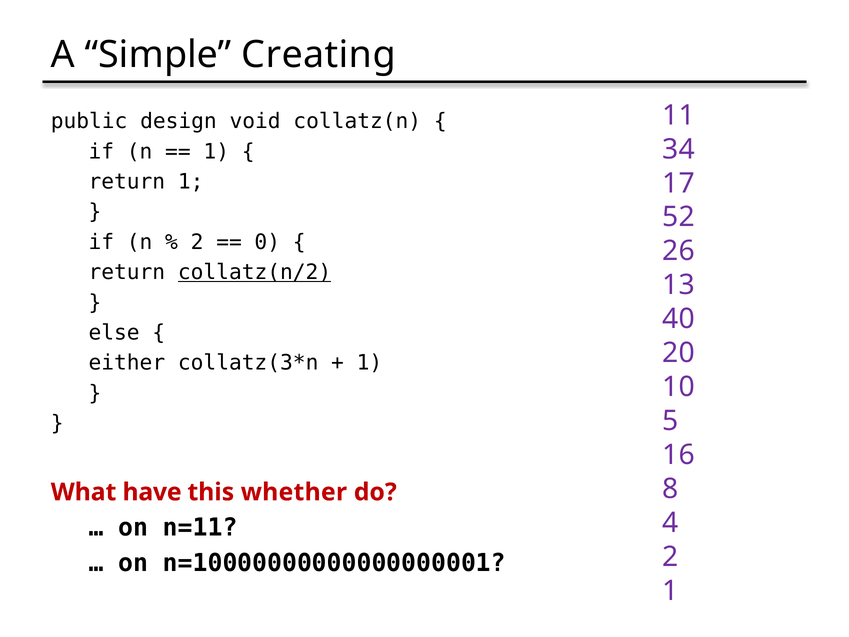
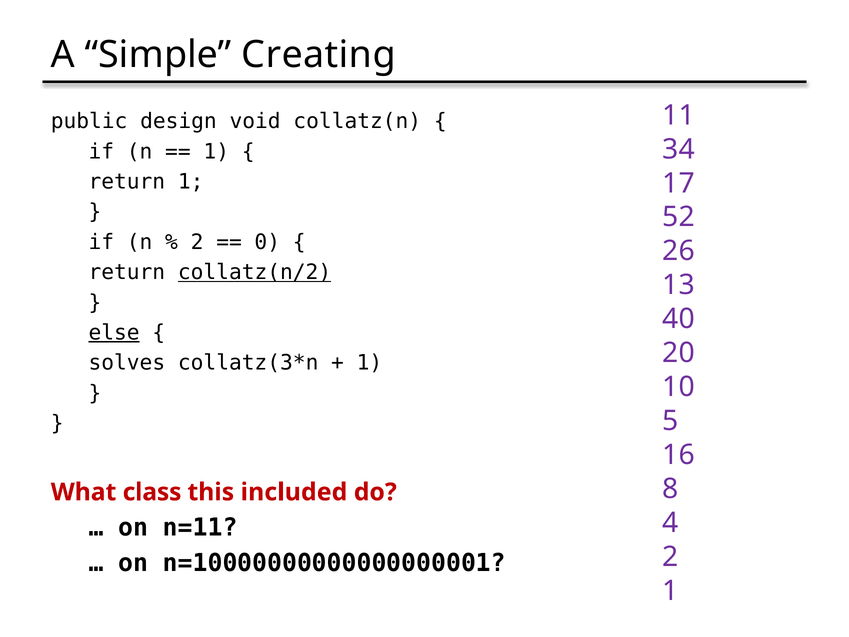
else underline: none -> present
either: either -> solves
have: have -> class
whether: whether -> included
